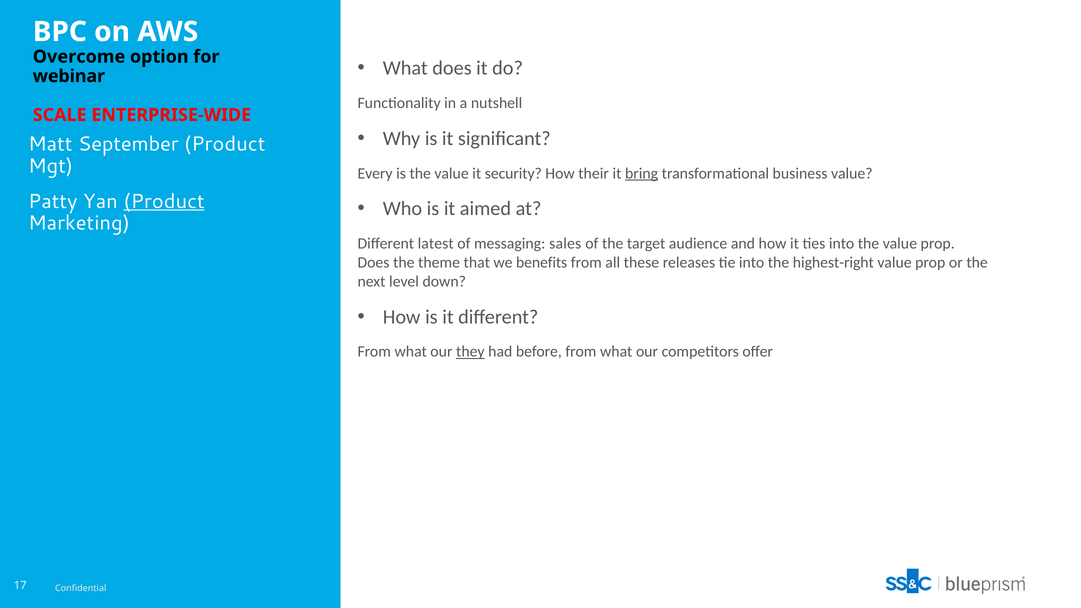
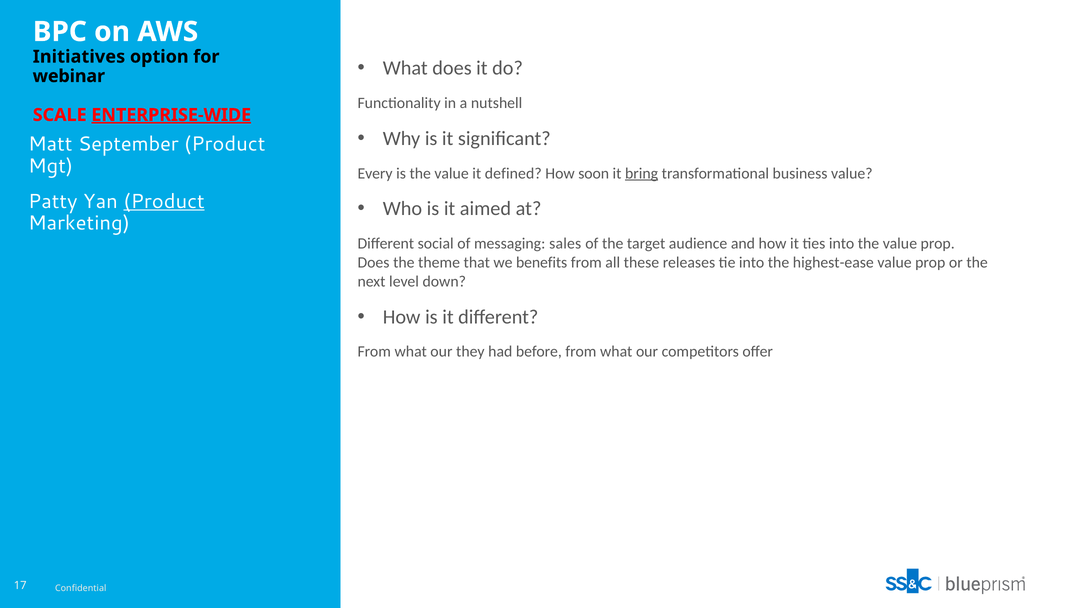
Overcome: Overcome -> Initiatives
ENTERPRISE-WIDE underline: none -> present
security: security -> defined
their: their -> soon
latest: latest -> social
highest-right: highest-right -> highest-ease
they underline: present -> none
